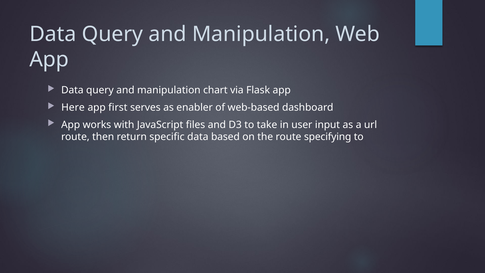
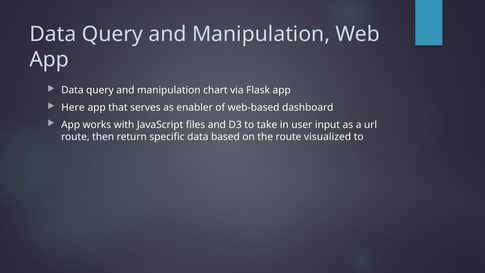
first: first -> that
specifying: specifying -> visualized
